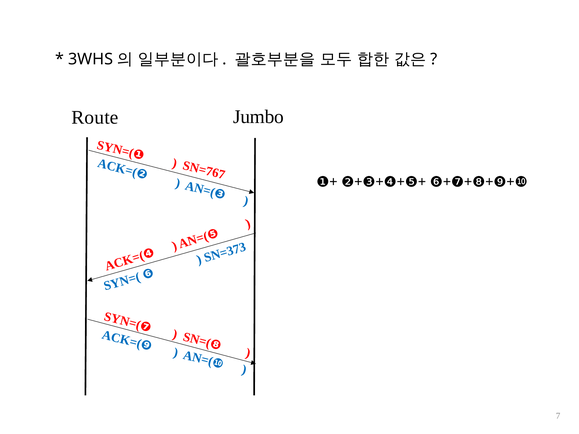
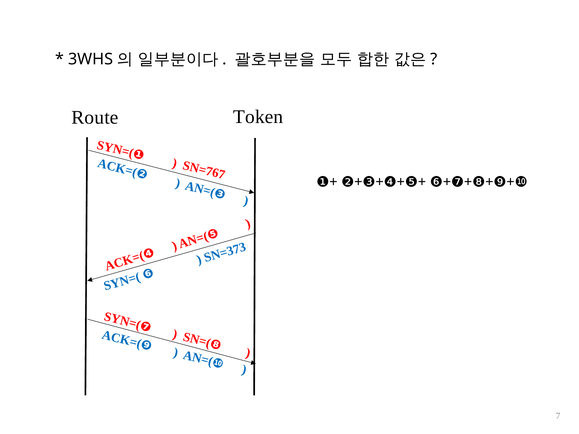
Jumbo: Jumbo -> Token
